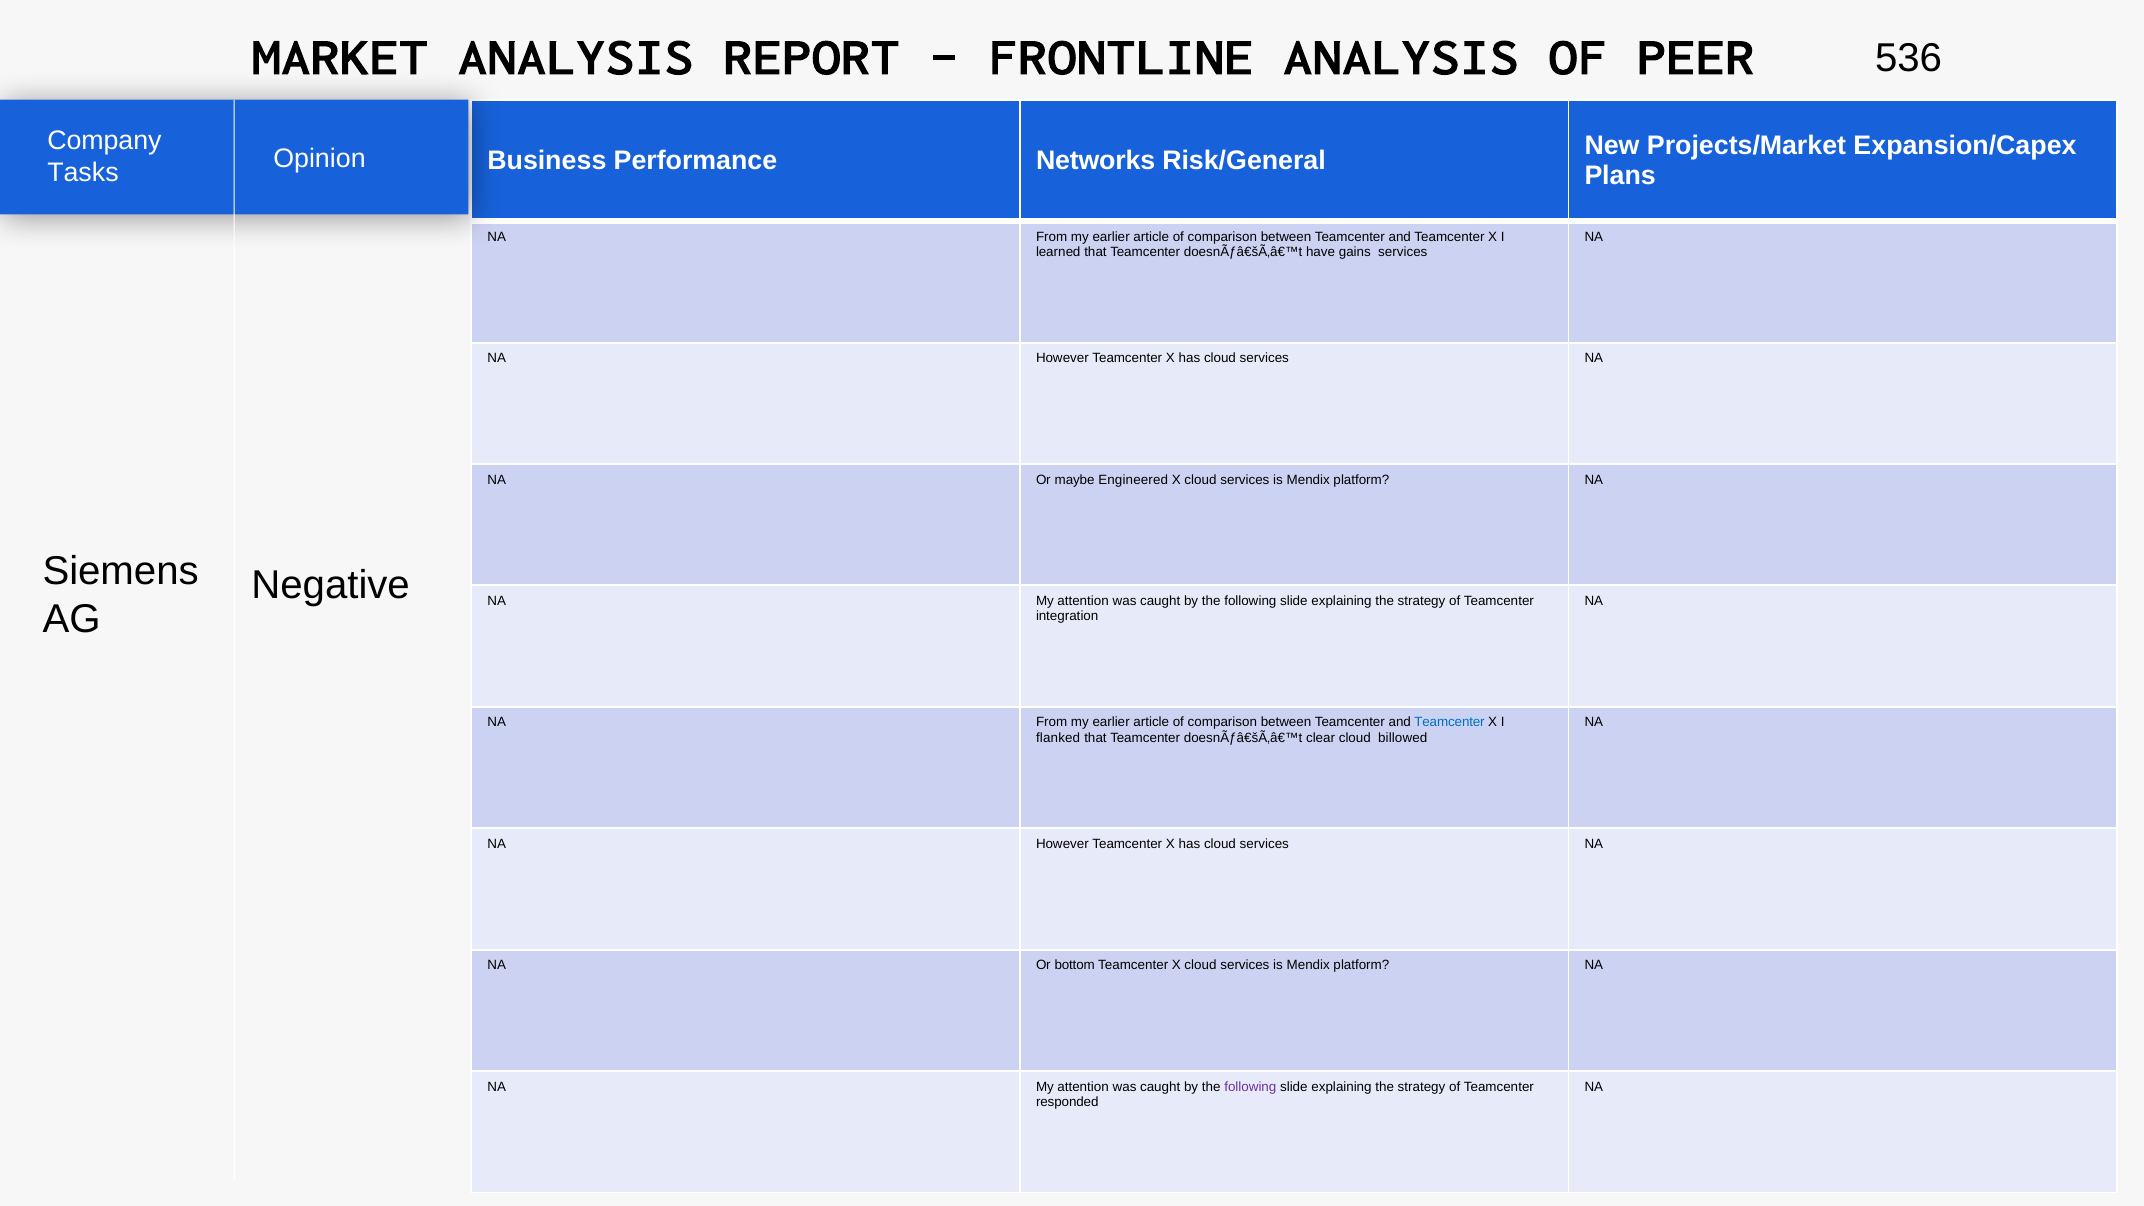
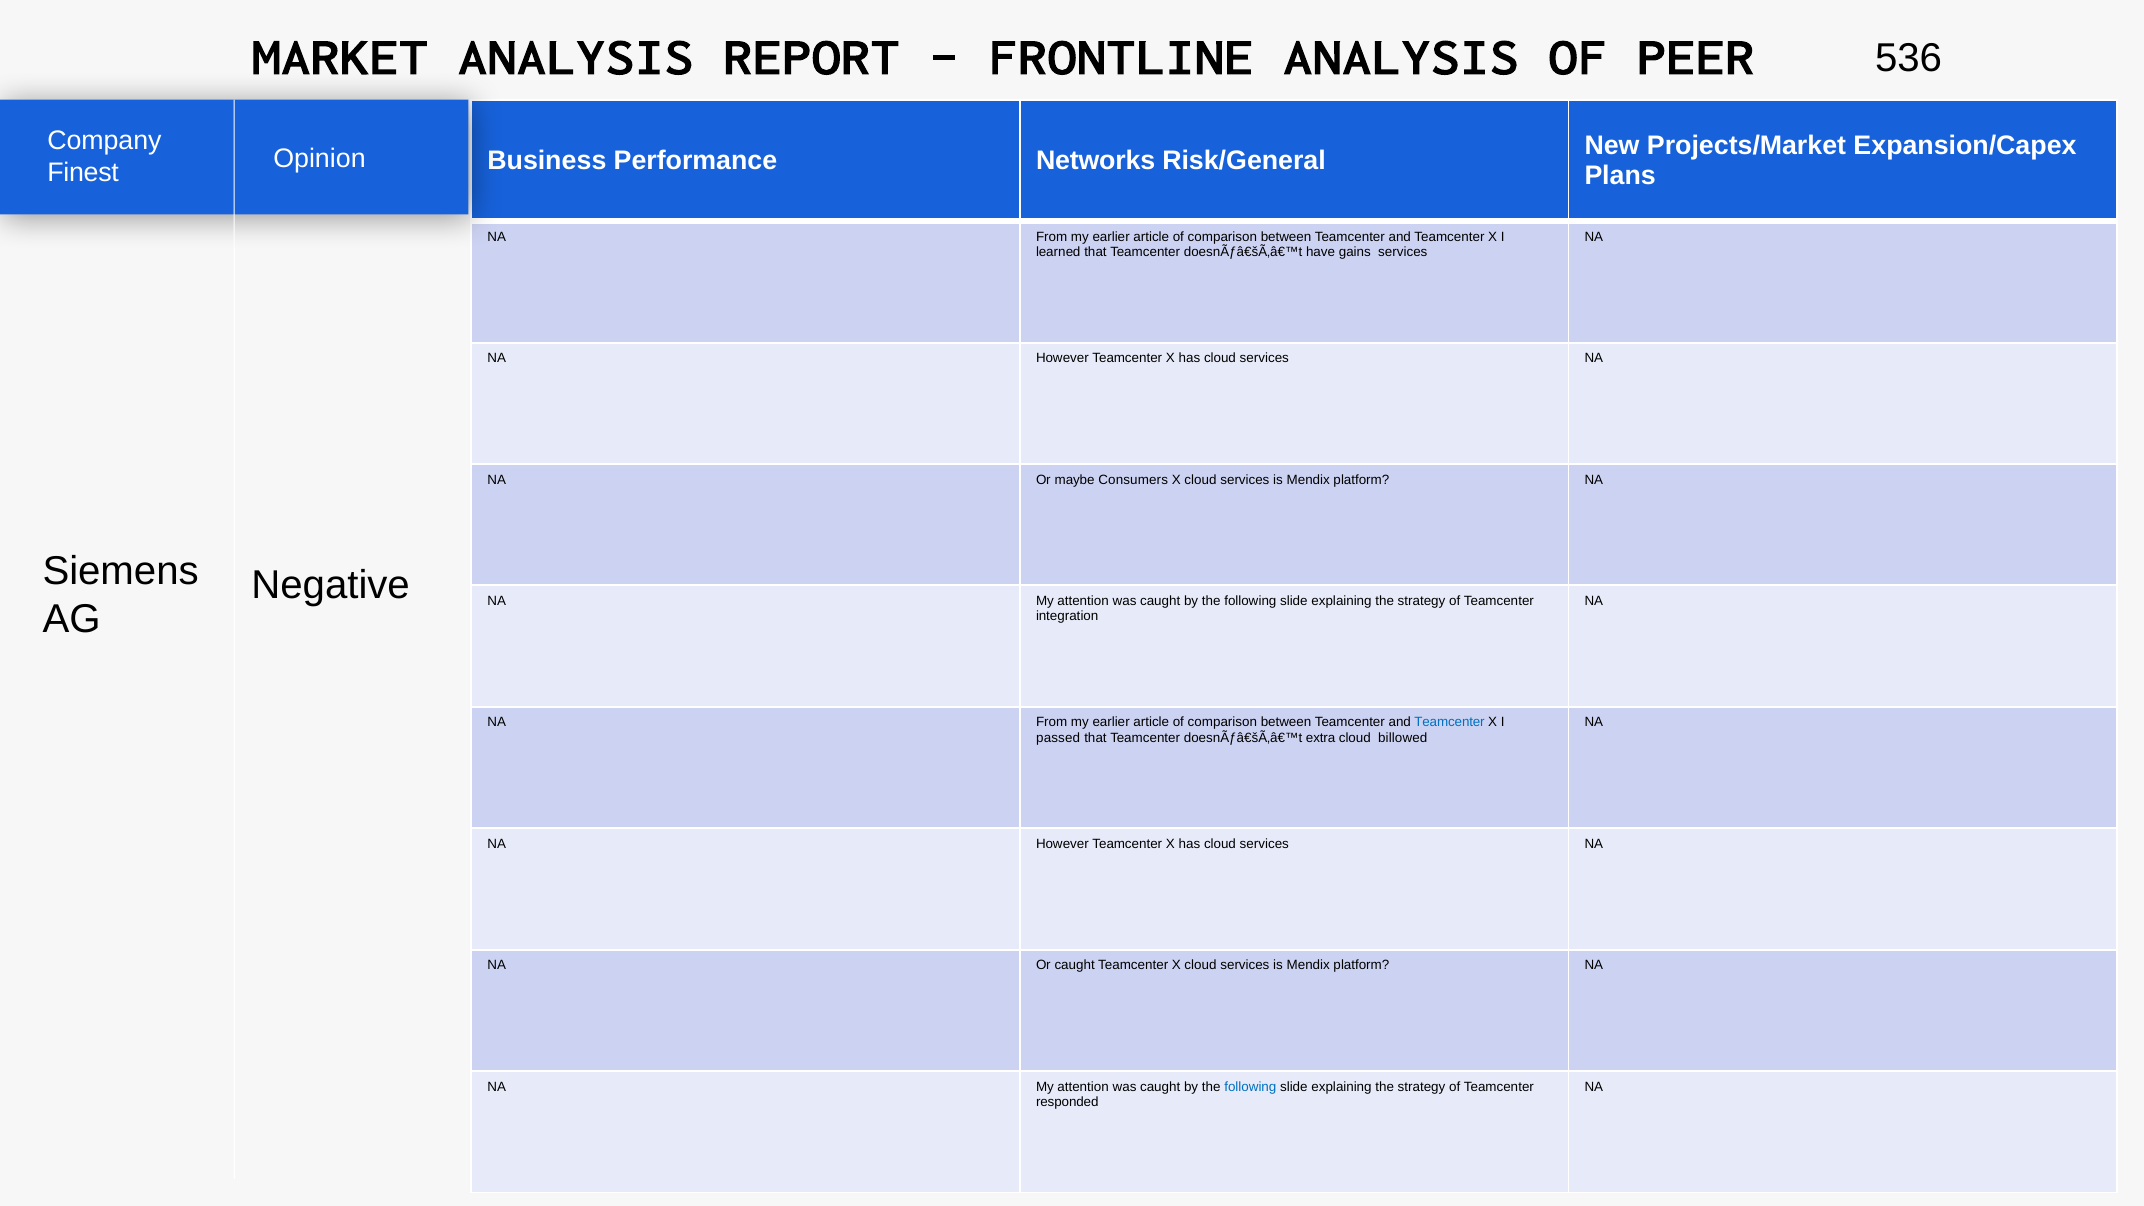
Tasks: Tasks -> Finest
Engineered: Engineered -> Consumers
flanked: flanked -> passed
clear: clear -> extra
Or bottom: bottom -> caught
following at (1250, 1087) colour: purple -> blue
